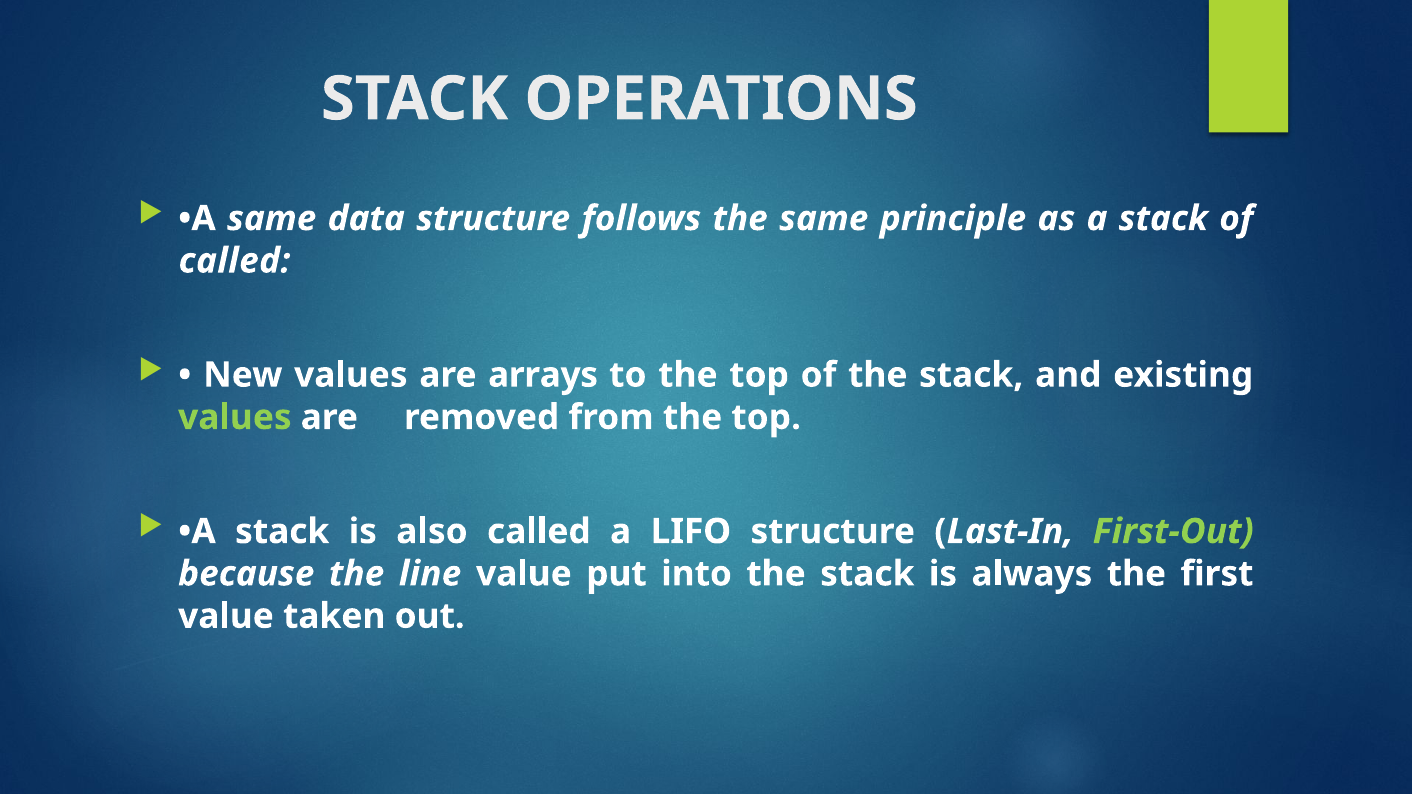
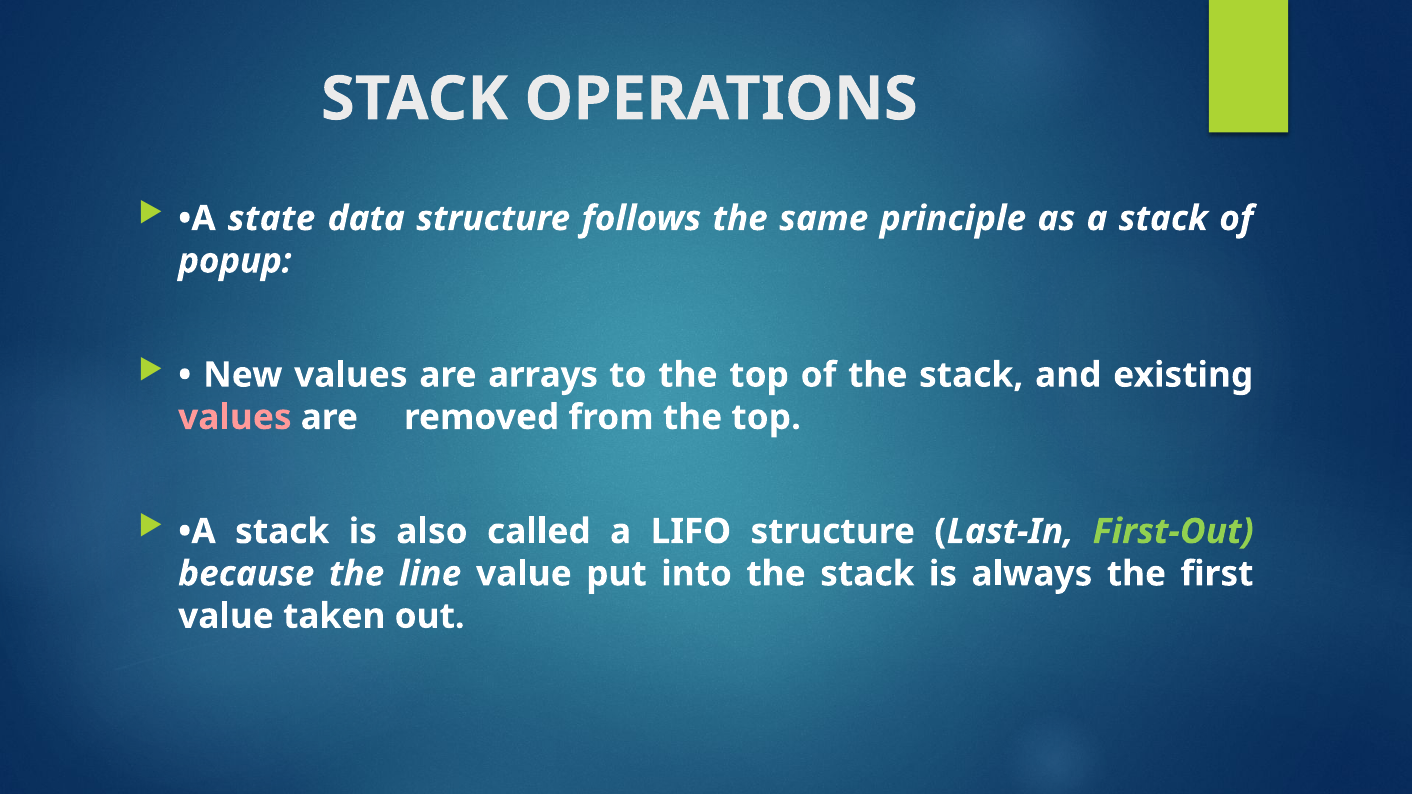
A same: same -> state
called at (235, 261): called -> popup
values at (235, 417) colour: light green -> pink
